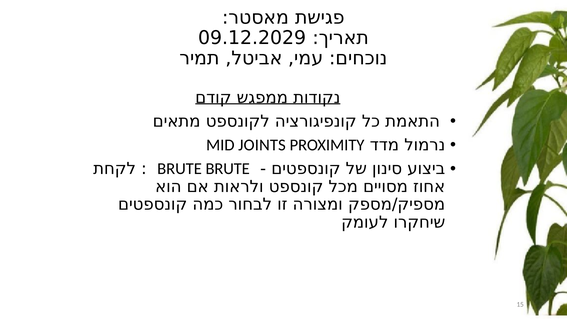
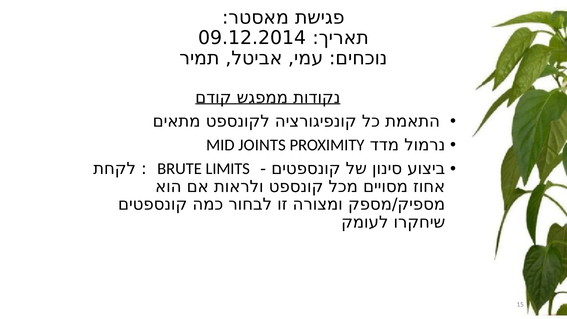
09.12.2029: 09.12.2029 -> 09.12.2014
BRUTE BRUTE: BRUTE -> LIMITS
